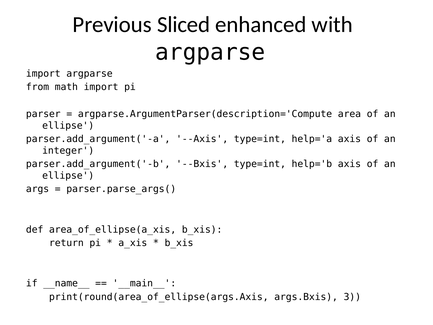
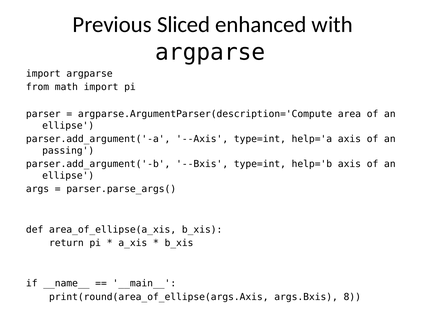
integer: integer -> passing
3: 3 -> 8
